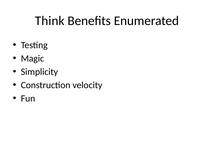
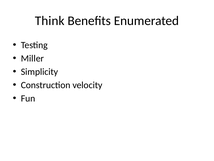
Magic: Magic -> Miller
